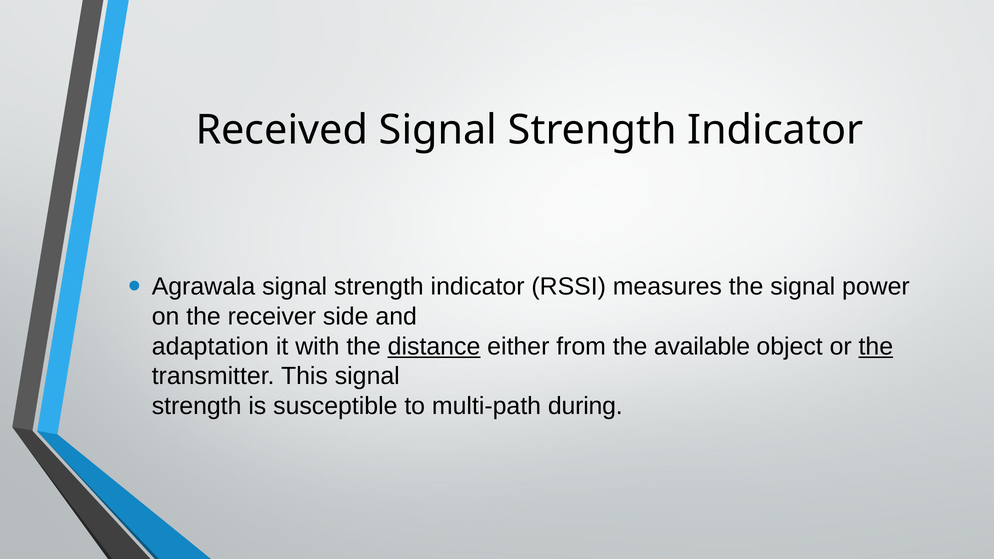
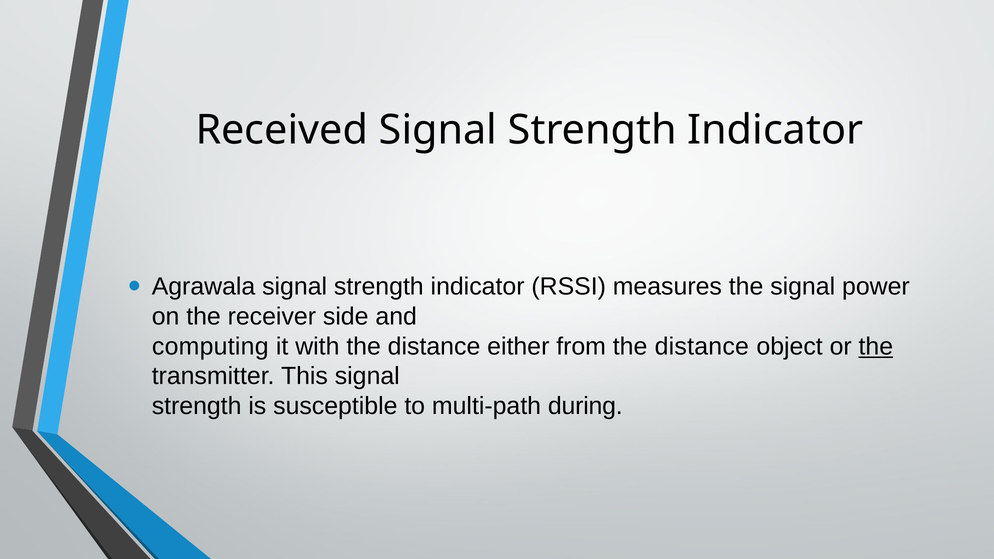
adaptation: adaptation -> computing
distance at (434, 346) underline: present -> none
from the available: available -> distance
